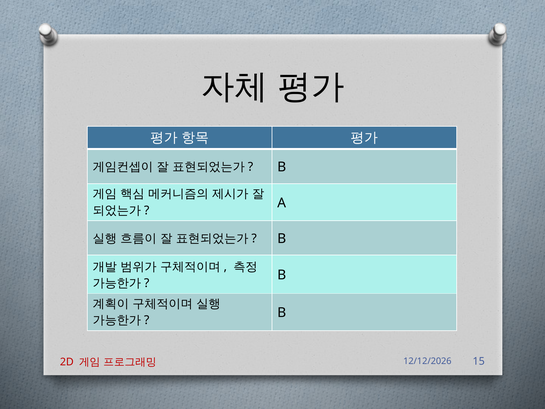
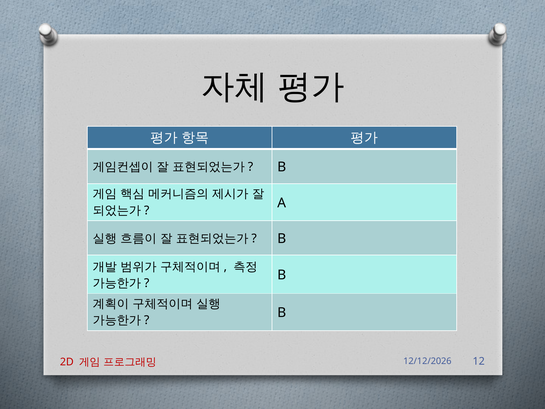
15: 15 -> 12
